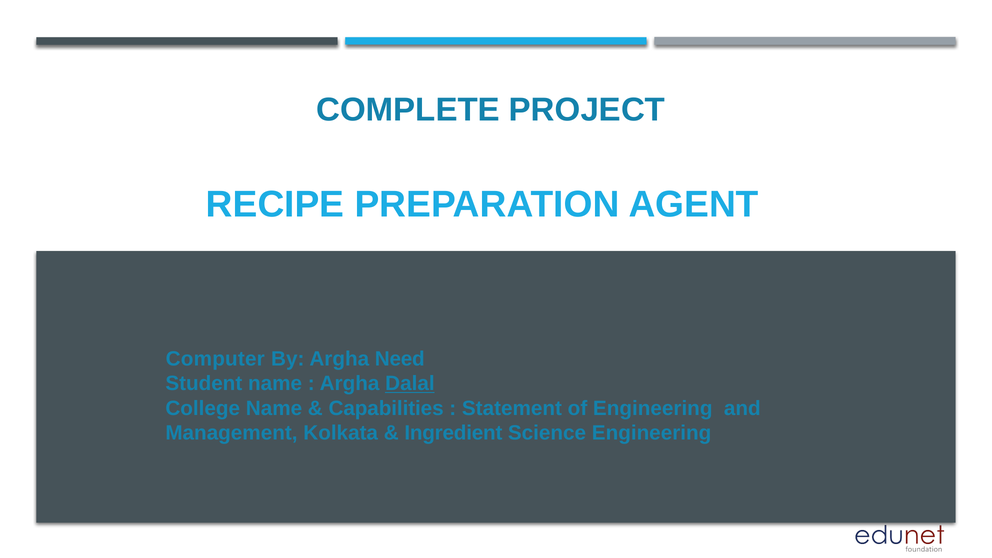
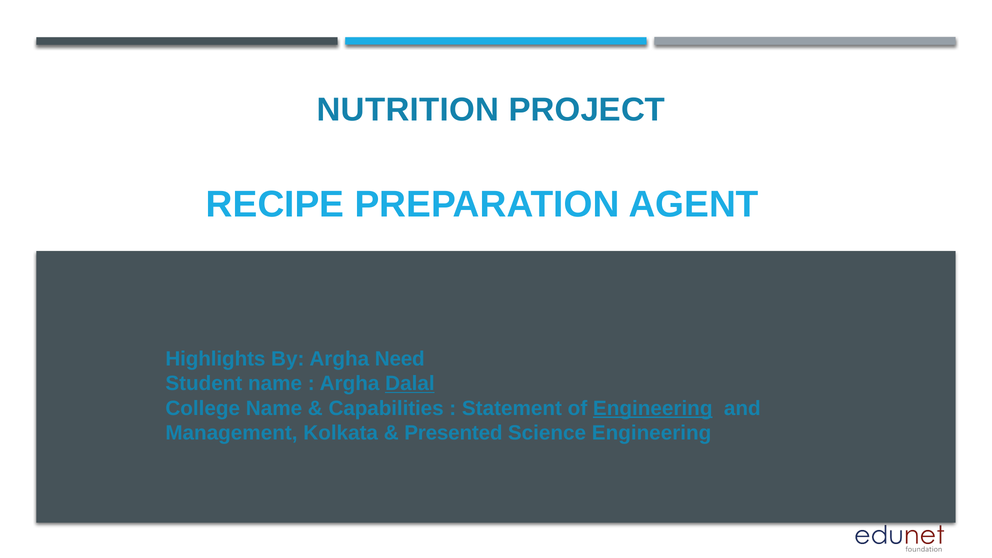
COMPLETE: COMPLETE -> NUTRITION
Computer: Computer -> Highlights
Engineering at (653, 408) underline: none -> present
Ingredient: Ingredient -> Presented
